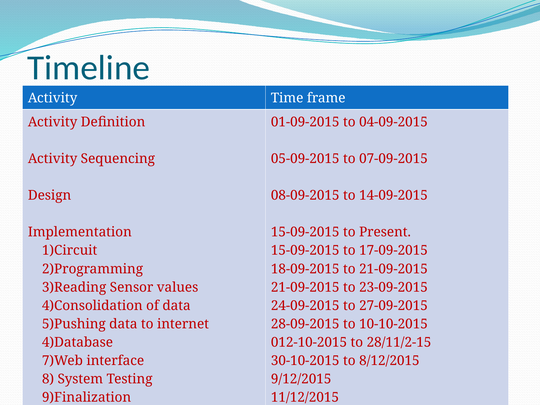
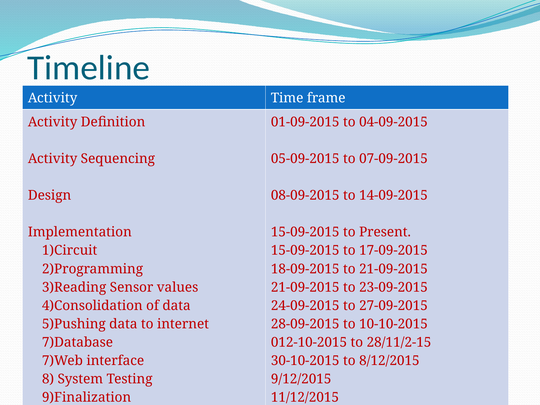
4)Database: 4)Database -> 7)Database
